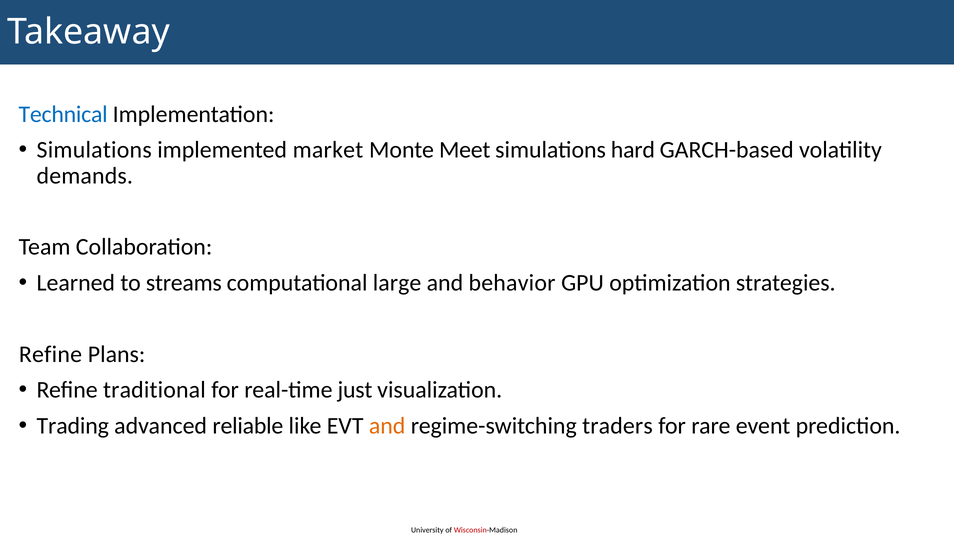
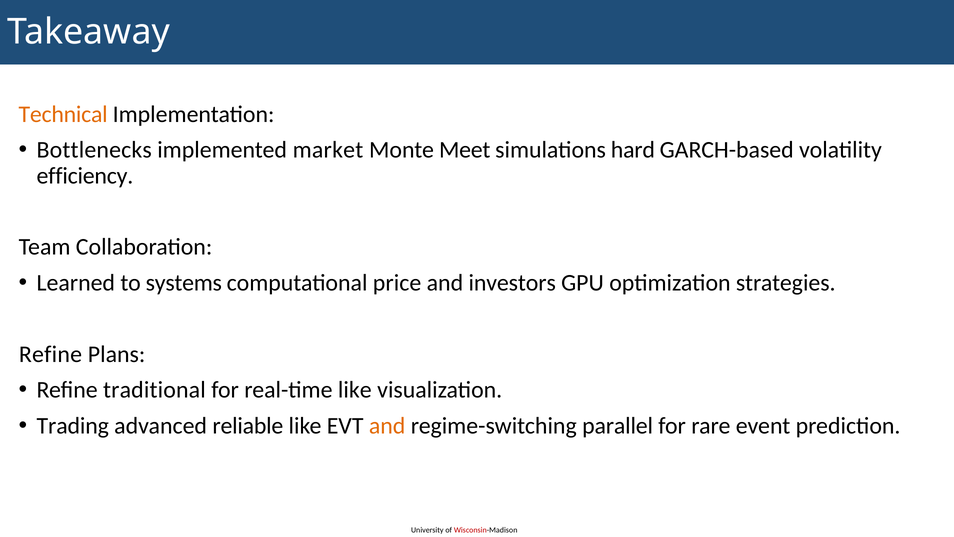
Technical colour: blue -> orange
Simulations at (94, 150): Simulations -> Bottlenecks
demands: demands -> efficiency
streams: streams -> systems
large: large -> price
behavior: behavior -> investors
real-time just: just -> like
traders: traders -> parallel
